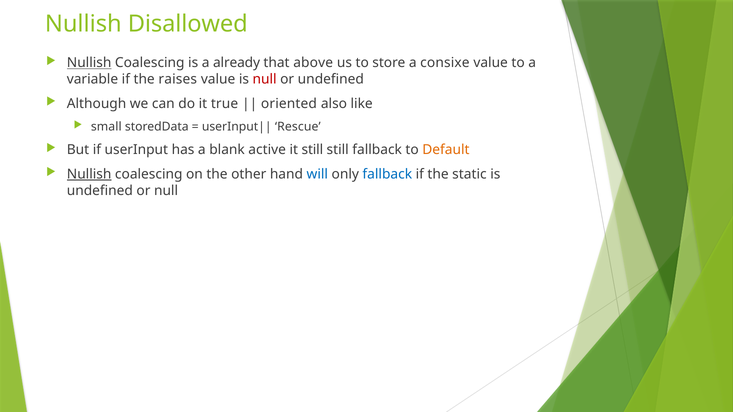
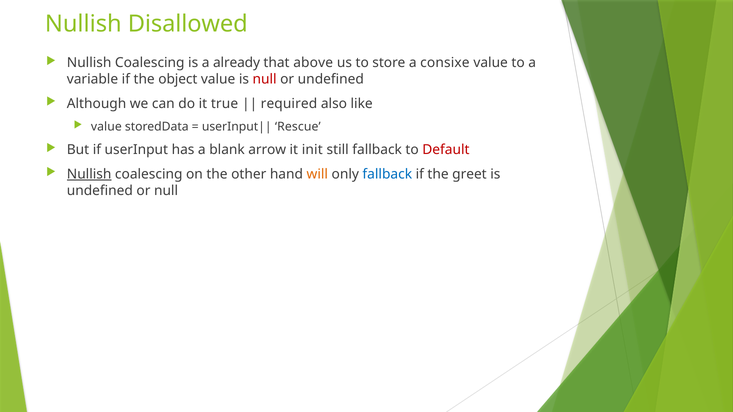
Nullish at (89, 63) underline: present -> none
raises: raises -> object
oriented: oriented -> required
small at (106, 127): small -> value
active: active -> arrow
it still: still -> init
Default colour: orange -> red
will colour: blue -> orange
static: static -> greet
